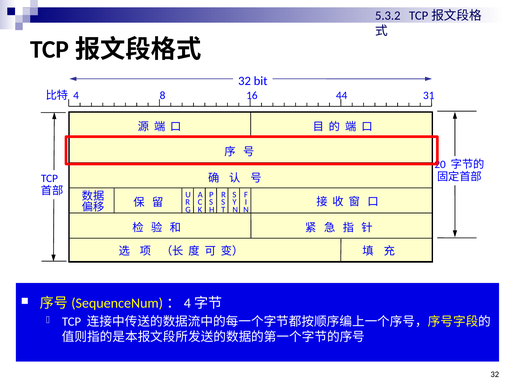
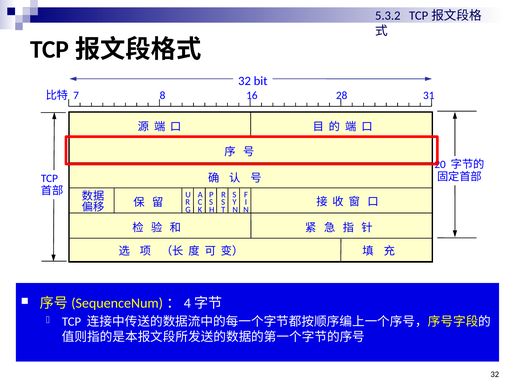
4: 4 -> 7
44: 44 -> 28
